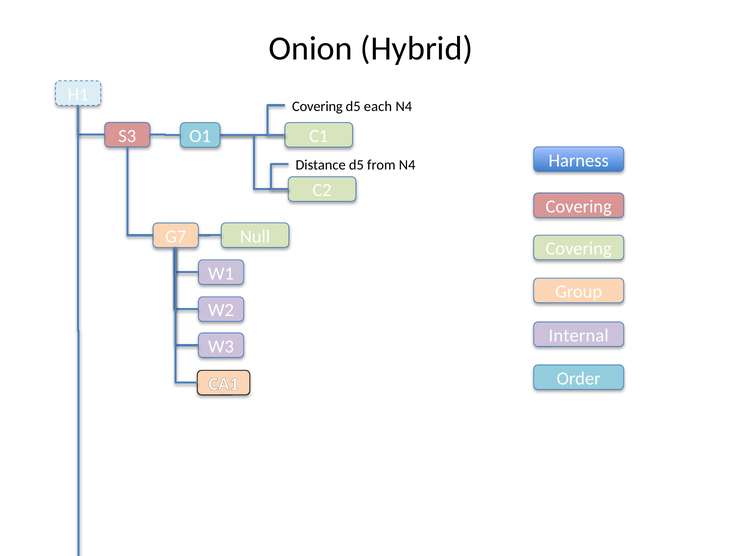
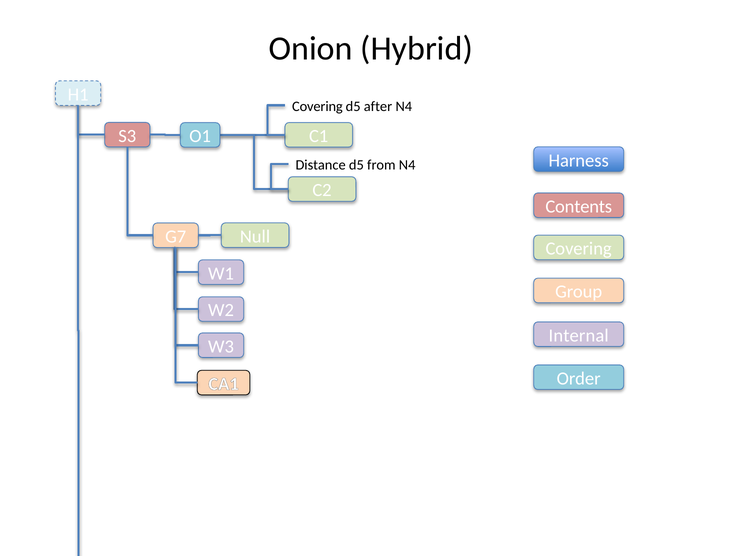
each: each -> after
Covering at (579, 207): Covering -> Contents
